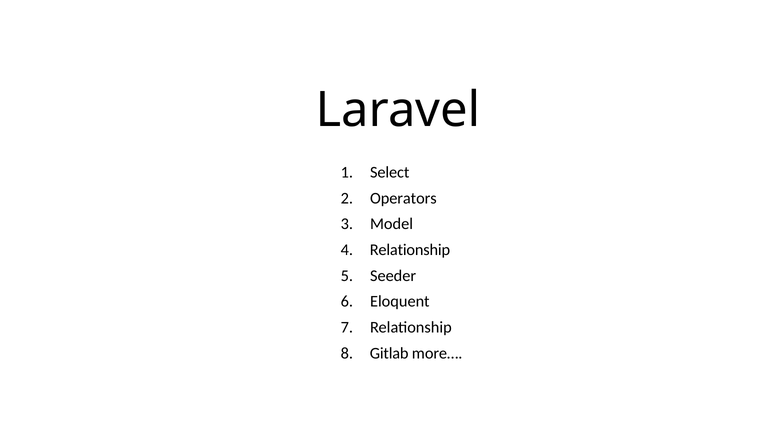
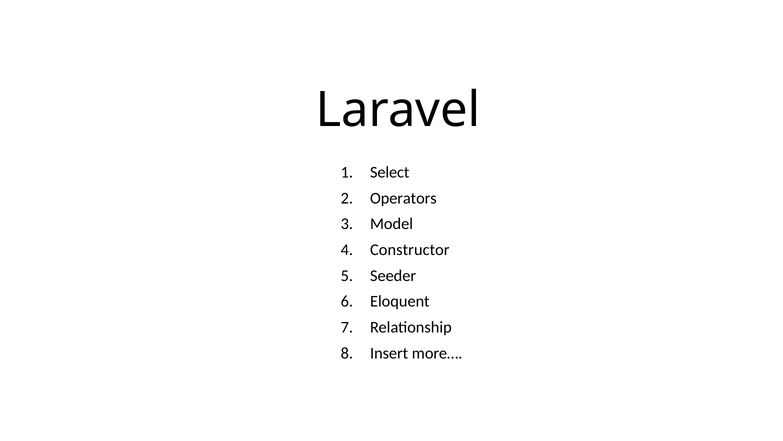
Relationship at (410, 250): Relationship -> Constructor
Gitlab: Gitlab -> Insert
